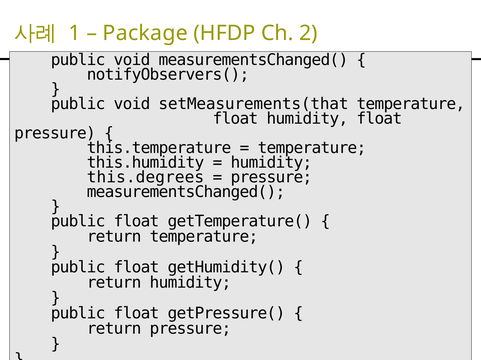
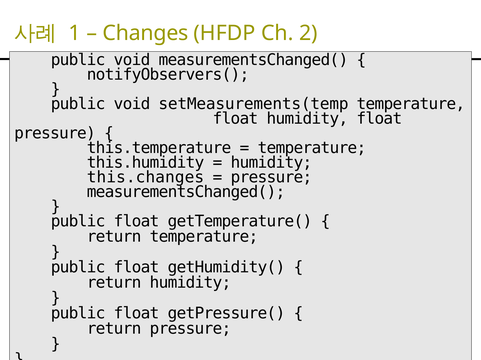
Package: Package -> Changes
setMeasurements(that: setMeasurements(that -> setMeasurements(temp
this.degrees: this.degrees -> this.changes
